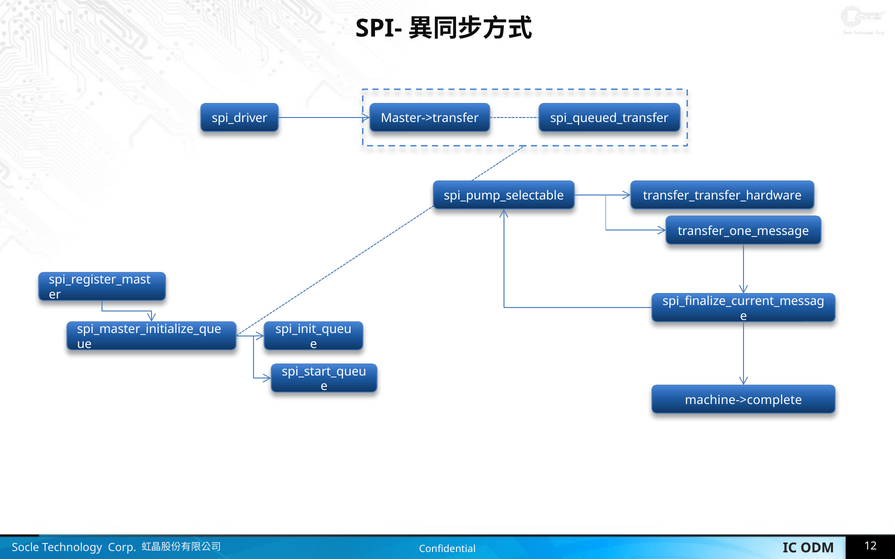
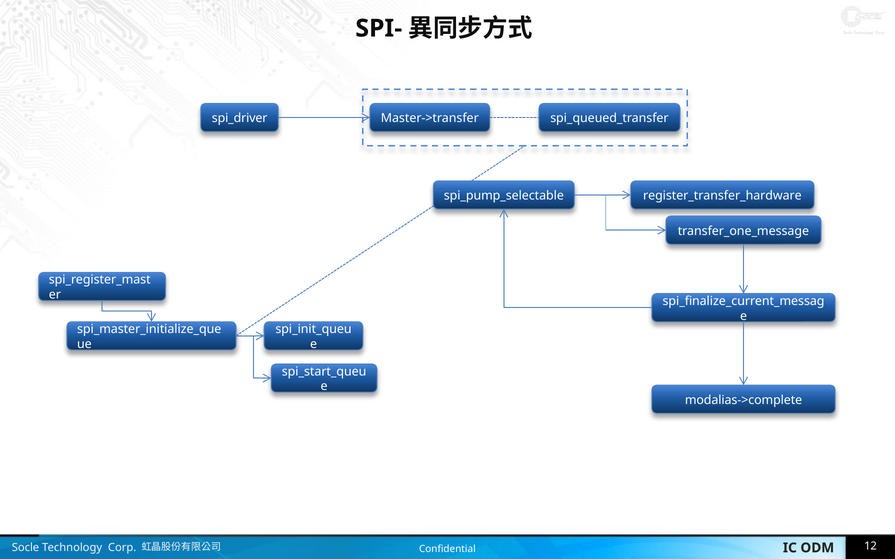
transfer_transfer_hardware: transfer_transfer_hardware -> register_transfer_hardware
machine->complete: machine->complete -> modalias->complete
